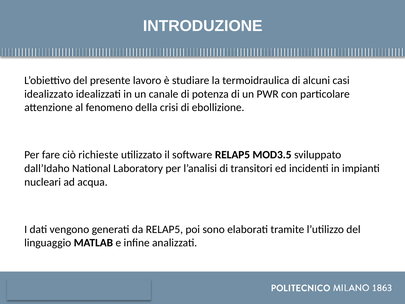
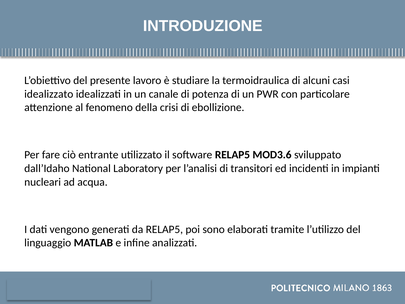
richieste: richieste -> entrante
MOD3.5: MOD3.5 -> MOD3.6
